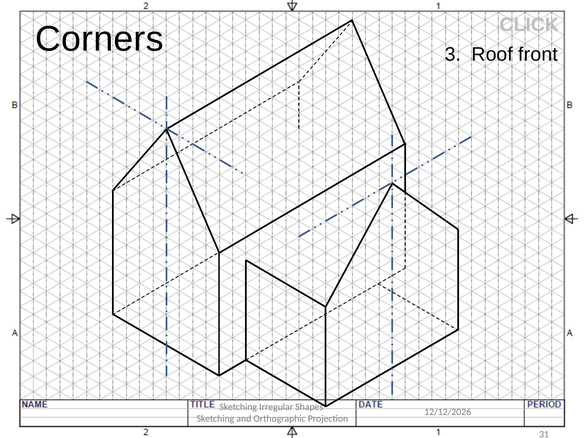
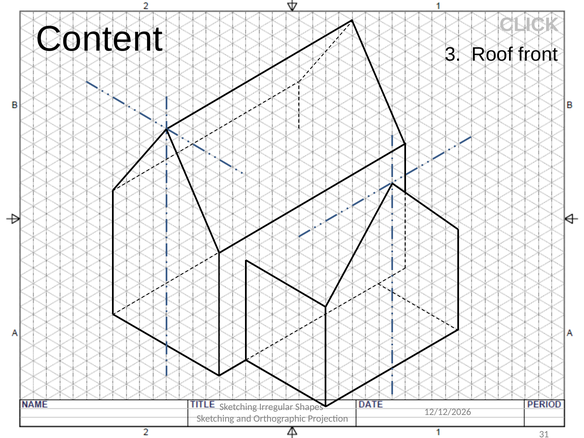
Corners: Corners -> Content
